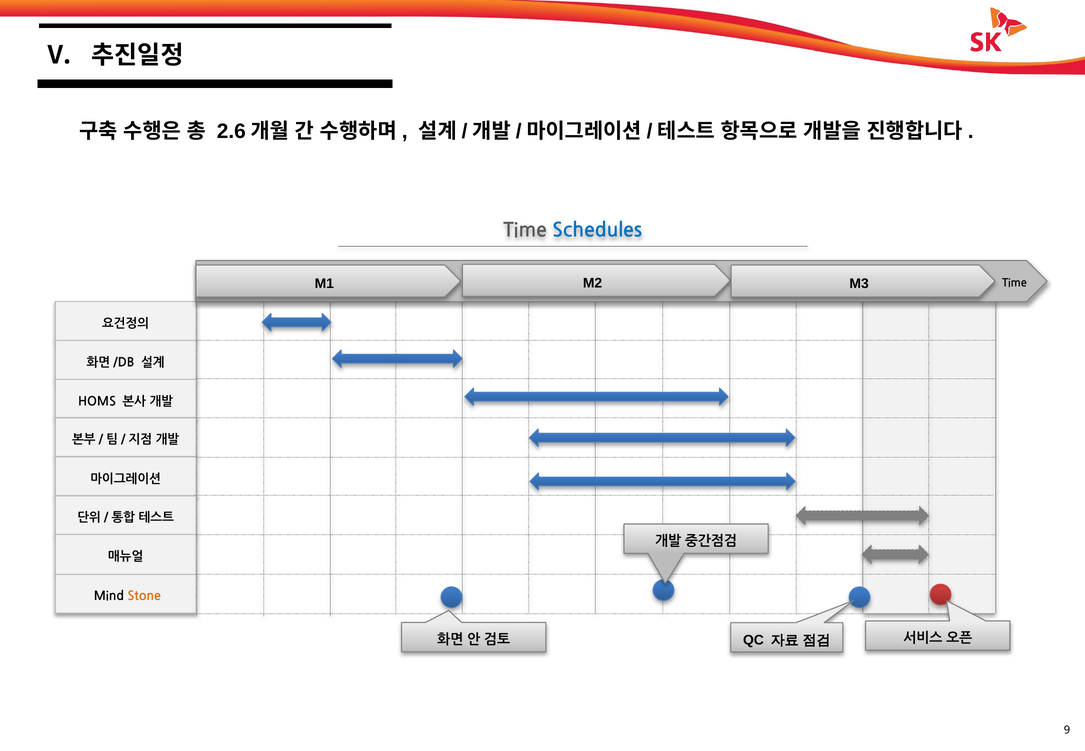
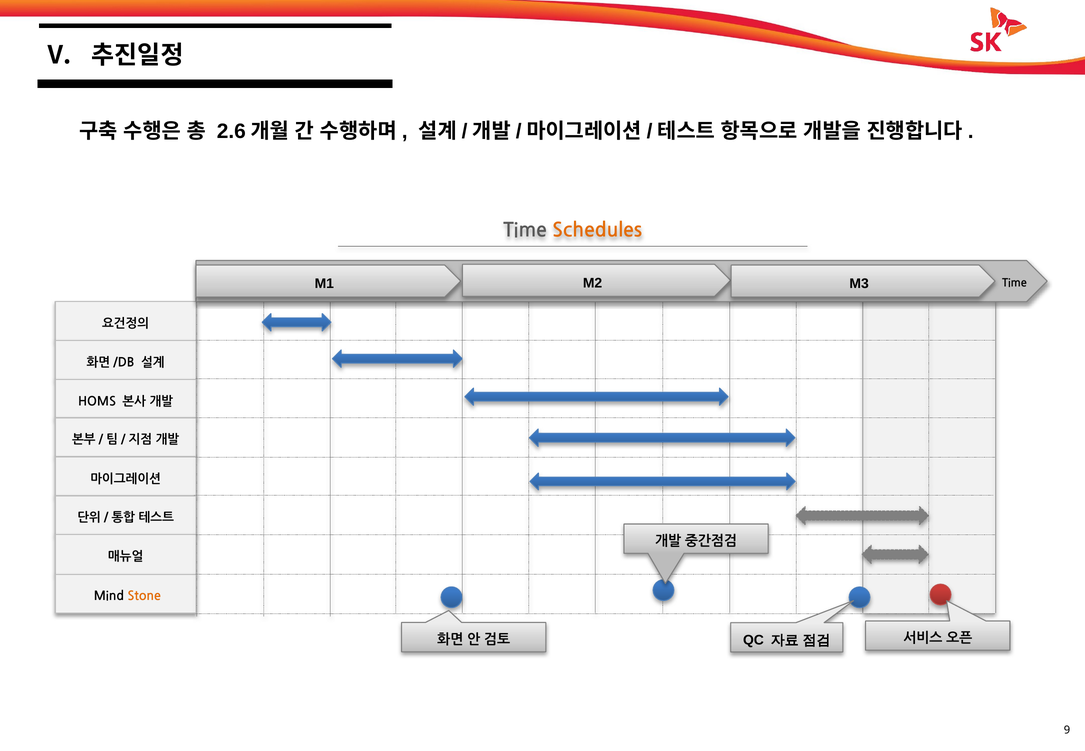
Schedules colour: blue -> orange
